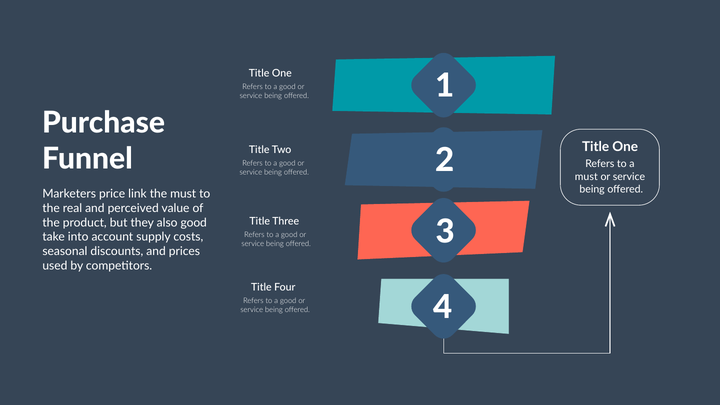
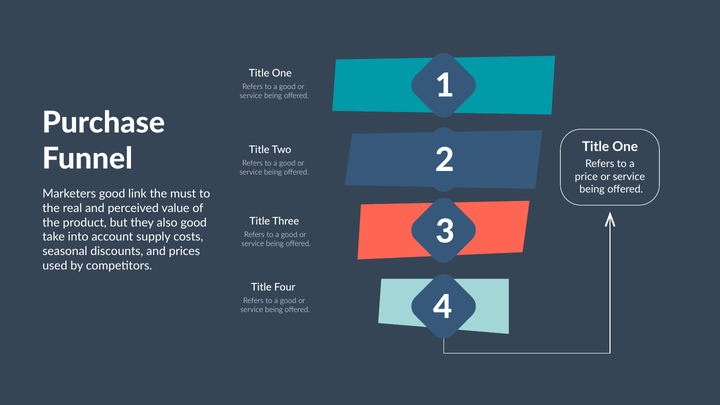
must at (586, 177): must -> price
Marketers price: price -> good
